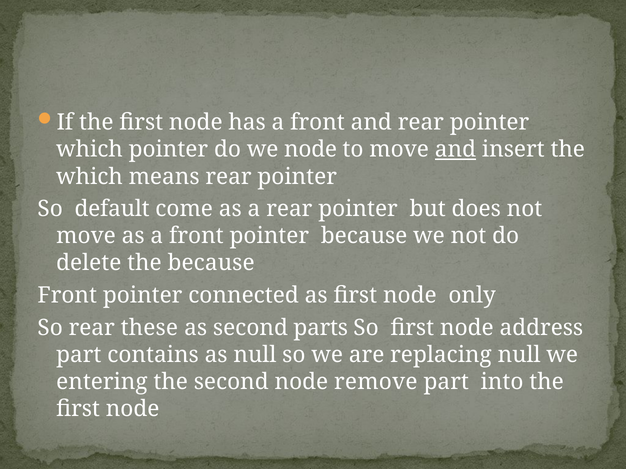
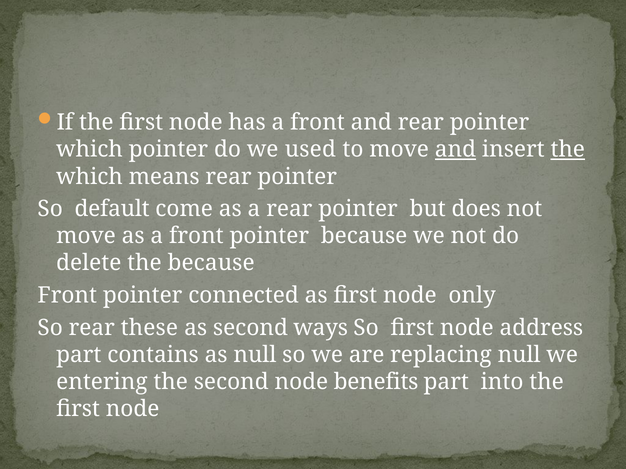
we node: node -> used
the at (568, 150) underline: none -> present
parts: parts -> ways
remove: remove -> benefits
